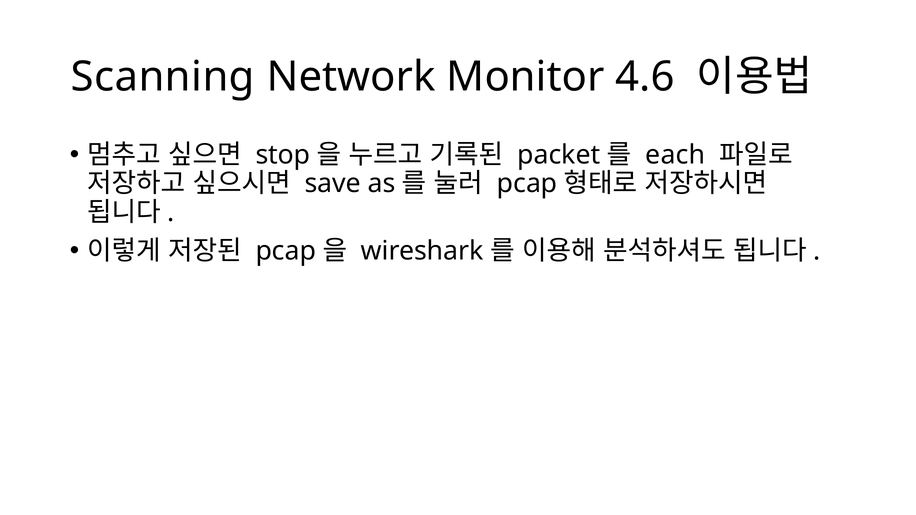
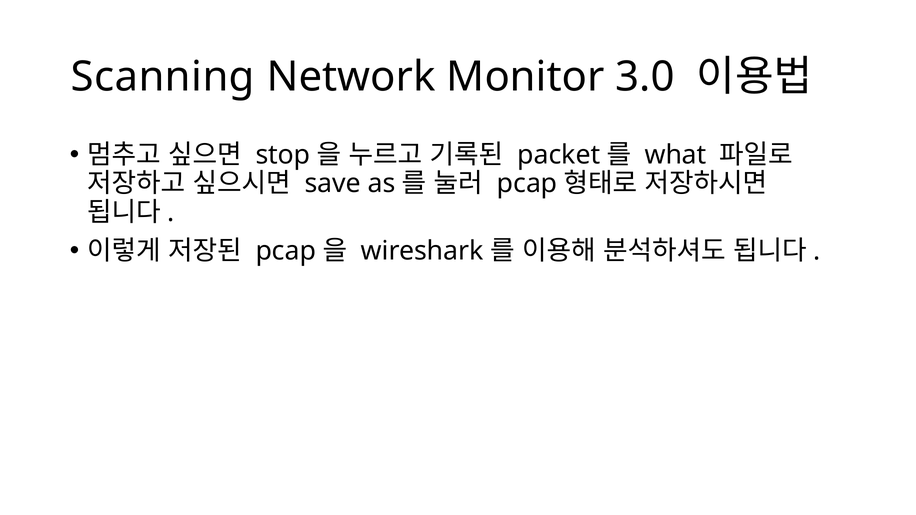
4.6: 4.6 -> 3.0
each: each -> what
